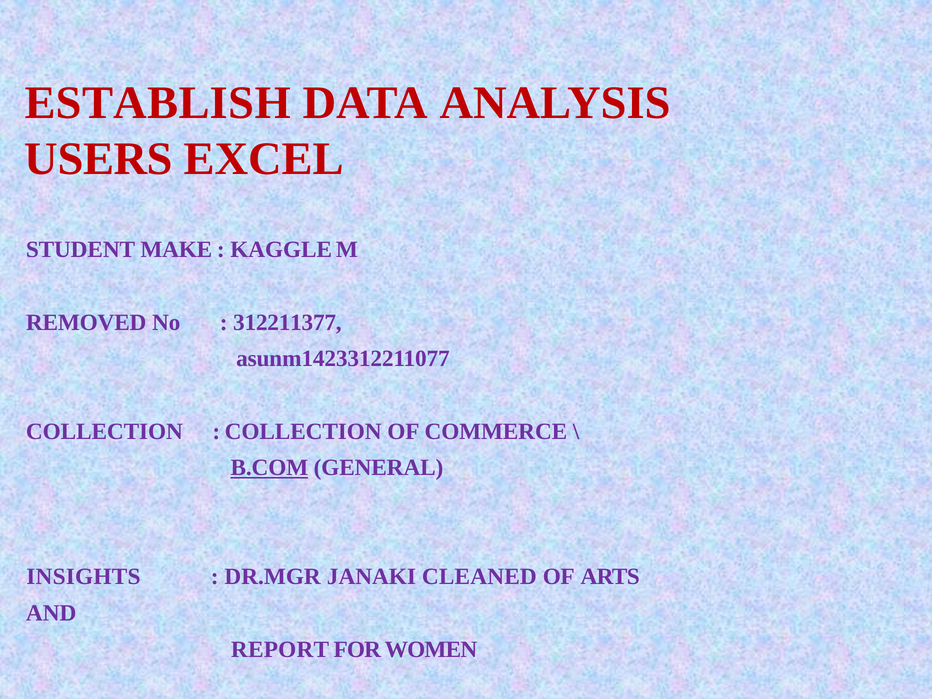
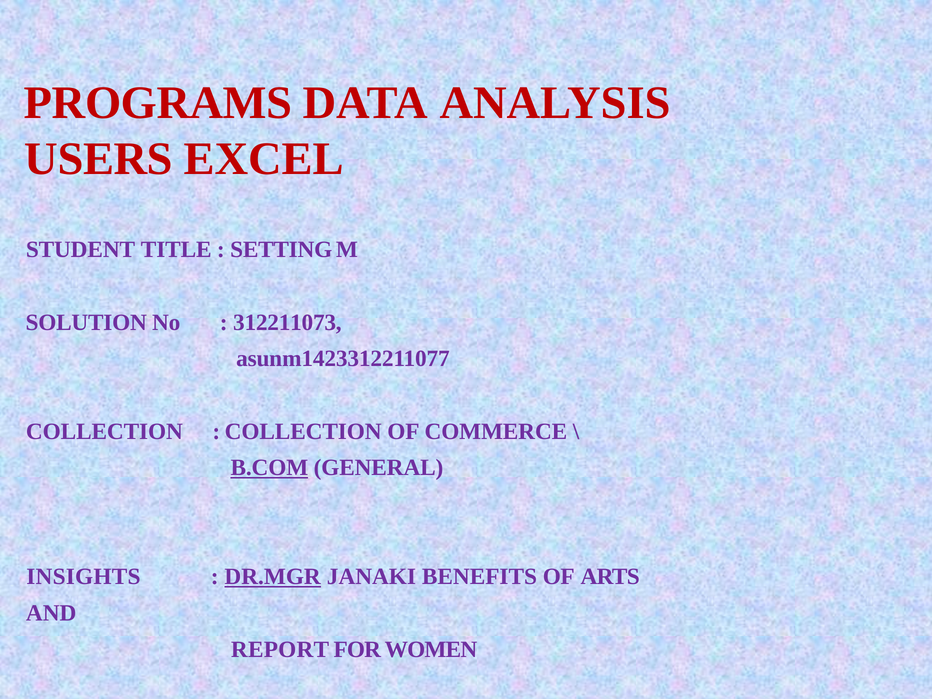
ESTABLISH: ESTABLISH -> PROGRAMS
MAKE: MAKE -> TITLE
KAGGLE: KAGGLE -> SETTING
REMOVED: REMOVED -> SOLUTION
312211377: 312211377 -> 312211073
DR.MGR underline: none -> present
CLEANED: CLEANED -> BENEFITS
